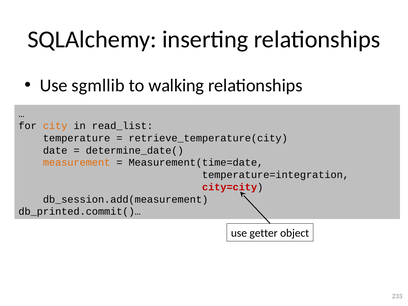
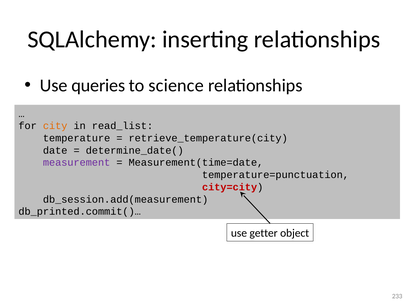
sgmllib: sgmllib -> queries
walking: walking -> science
measurement colour: orange -> purple
temperature=integration: temperature=integration -> temperature=punctuation
